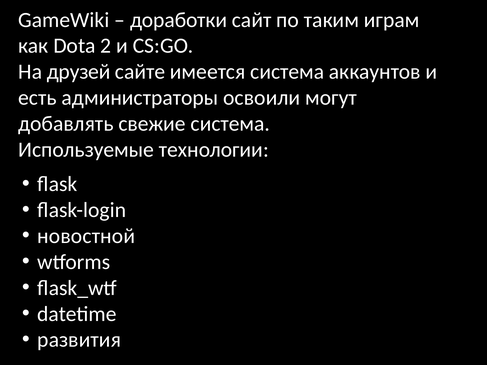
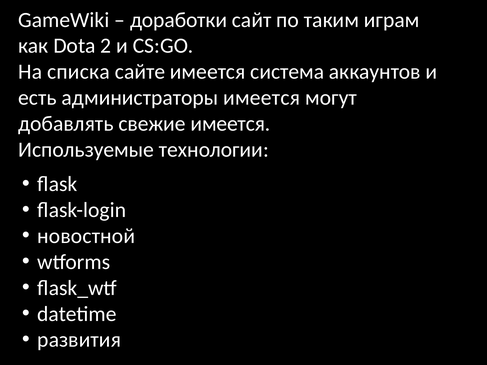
друзей: друзей -> списка
администраторы освоили: освоили -> имеется
свежие система: система -> имеется
